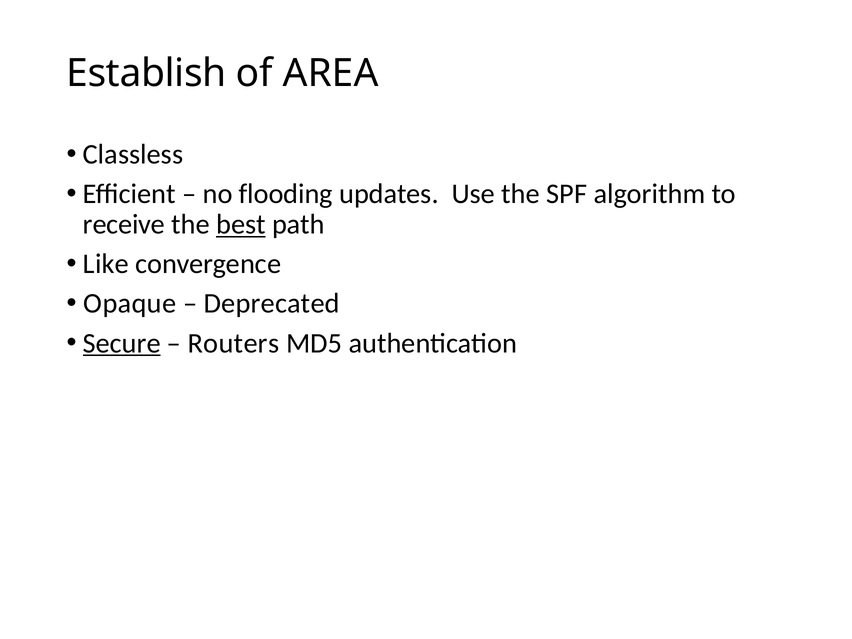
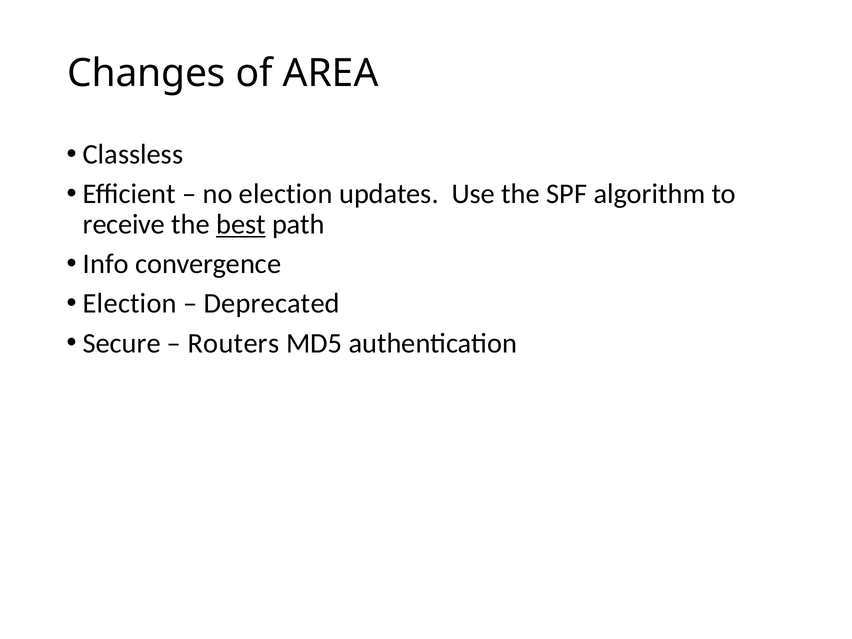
Establish: Establish -> Changes
no flooding: flooding -> election
Like: Like -> Info
Opaque at (130, 304): Opaque -> Election
Secure underline: present -> none
